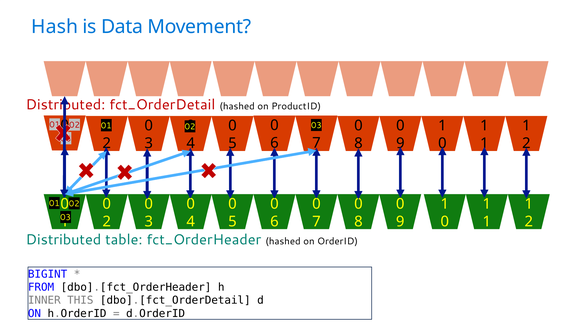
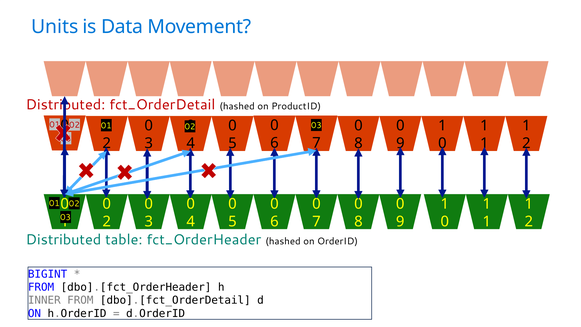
Hash: Hash -> Units
INNER THIS: THIS -> FROM
